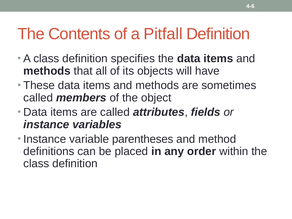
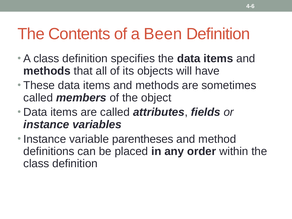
Pitfall: Pitfall -> Been
